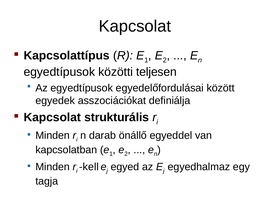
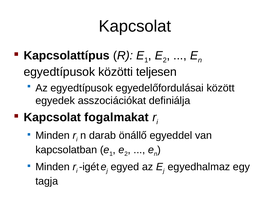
strukturális: strukturális -> fogalmakat
kell: kell -> igét
